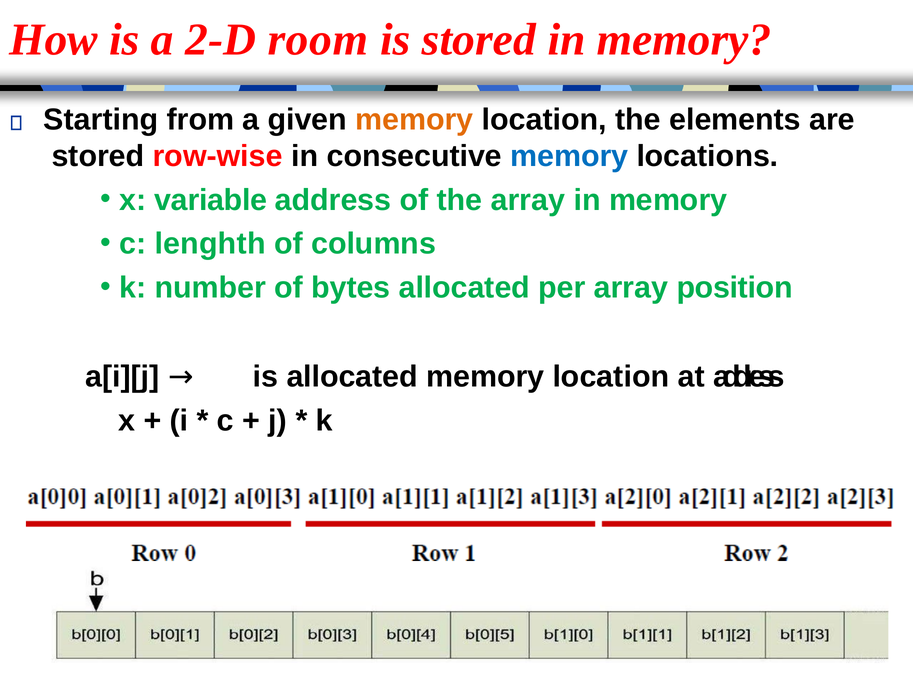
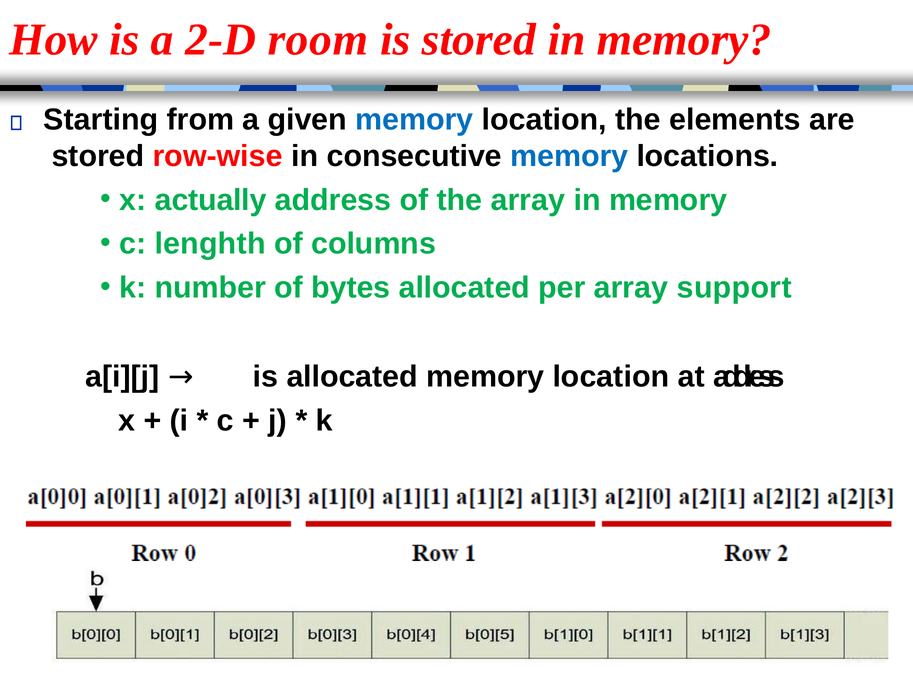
memory at (414, 120) colour: orange -> blue
variable: variable -> actually
position: position -> support
